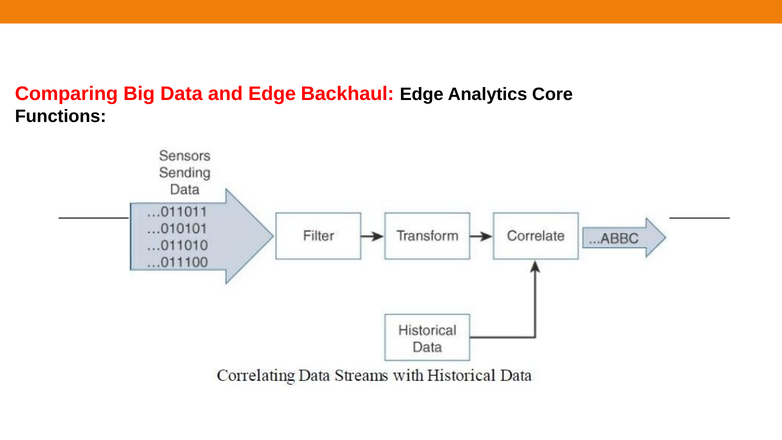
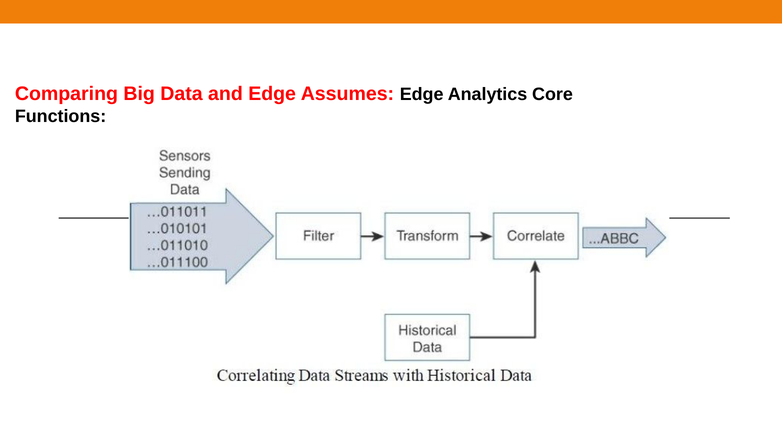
Backhaul: Backhaul -> Assumes
